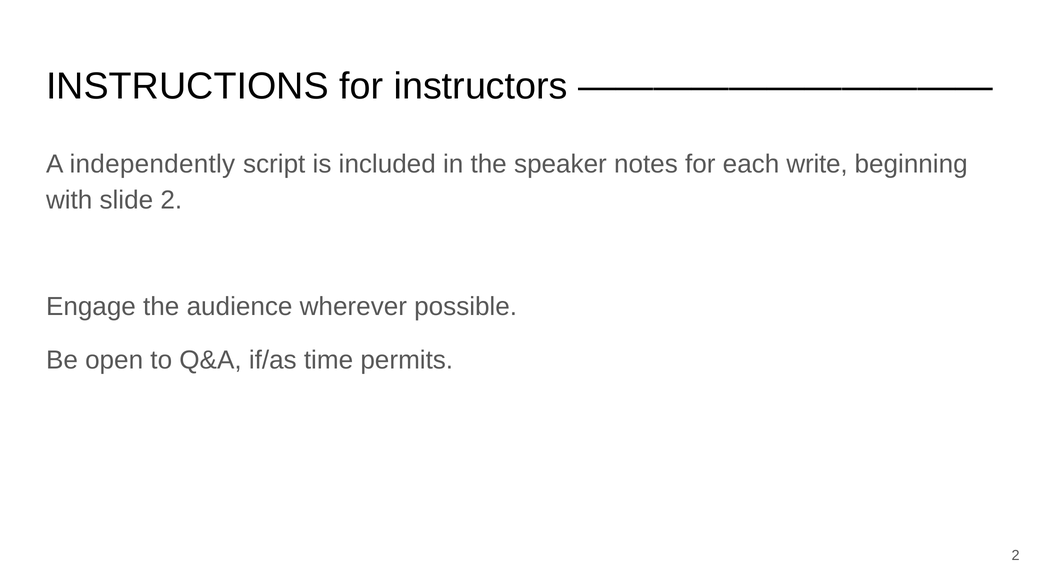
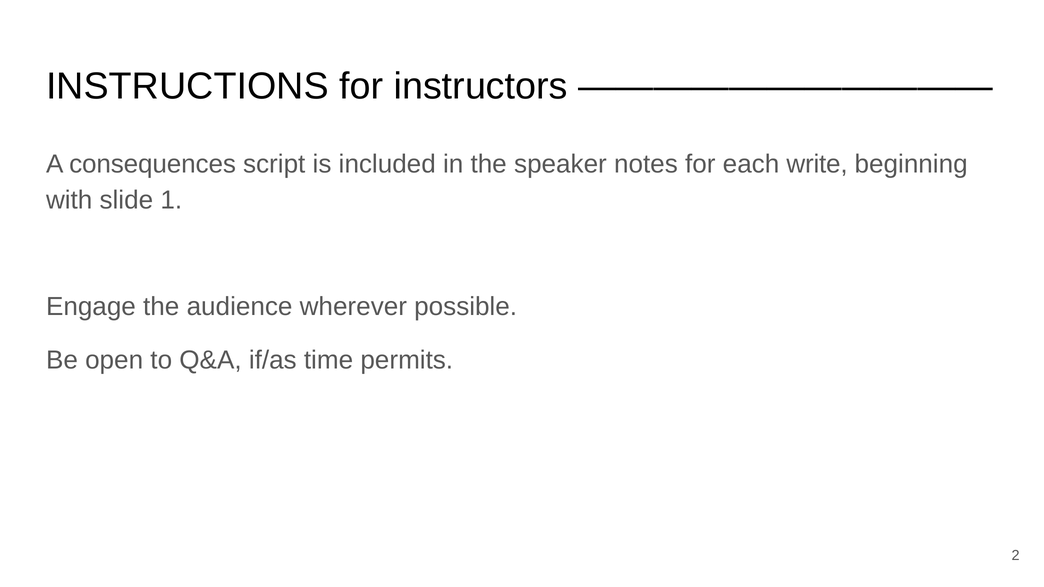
independently: independently -> consequences
slide 2: 2 -> 1
